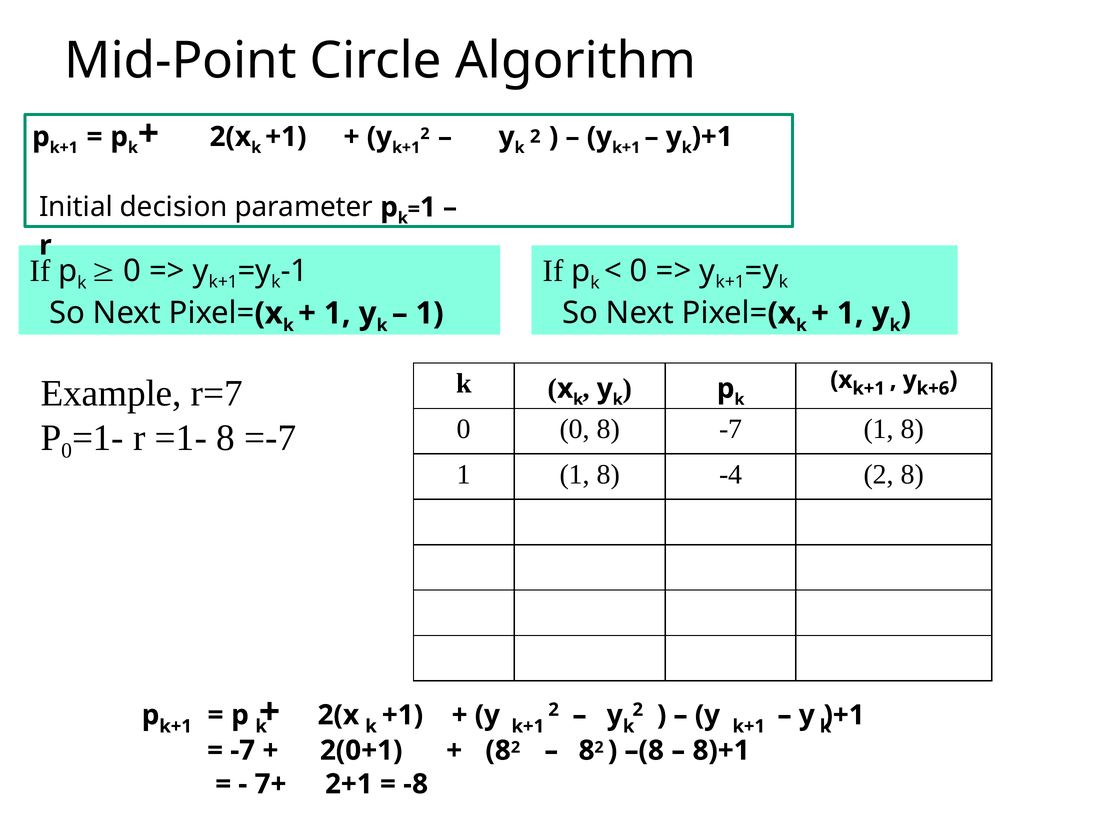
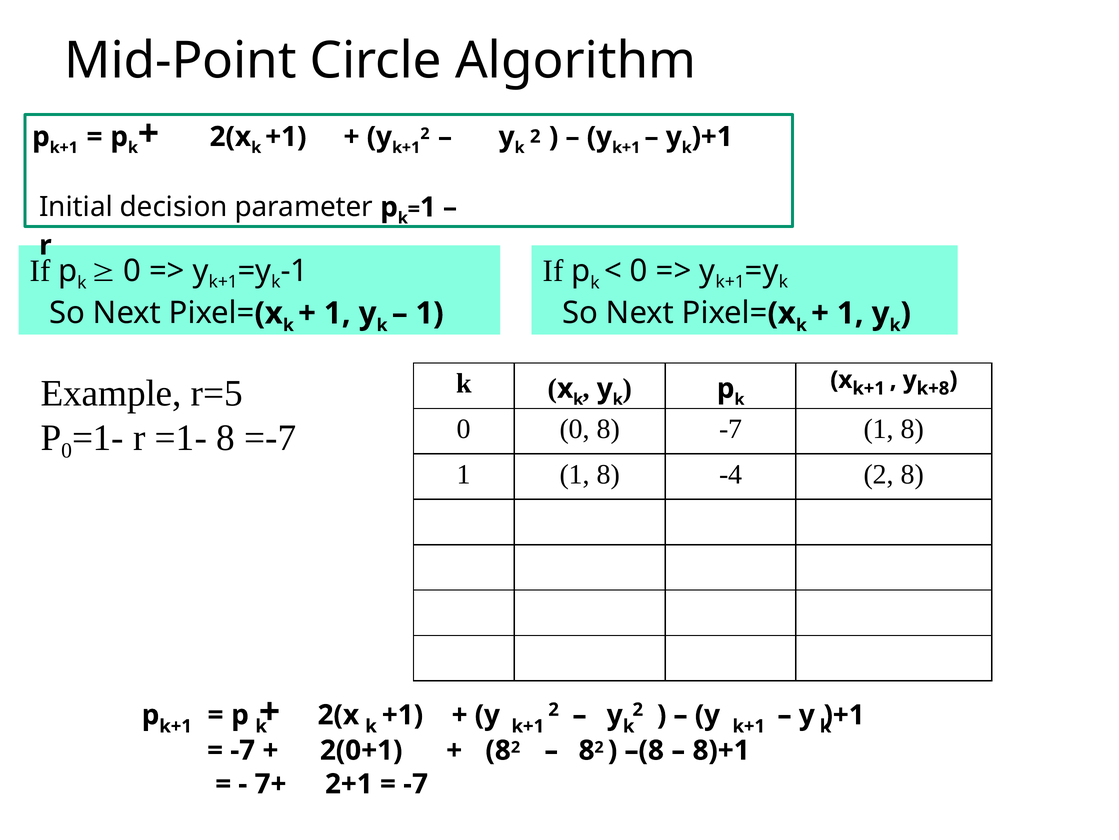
k+6: k+6 -> k+8
r=7: r=7 -> r=5
-8 at (416, 783): -8 -> -7
